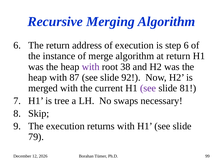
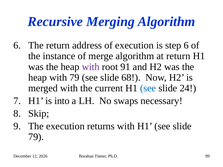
38: 38 -> 91
with 87: 87 -> 79
92: 92 -> 68
see at (148, 88) colour: purple -> blue
81: 81 -> 24
tree: tree -> into
